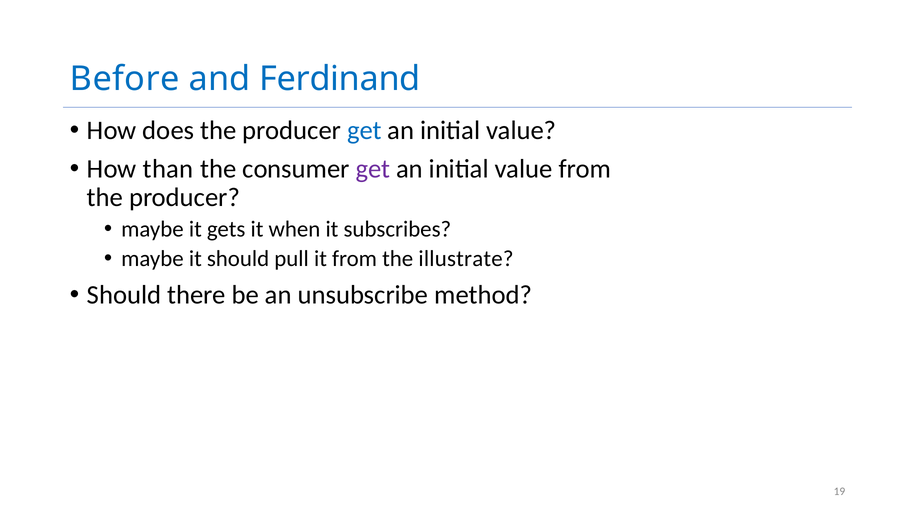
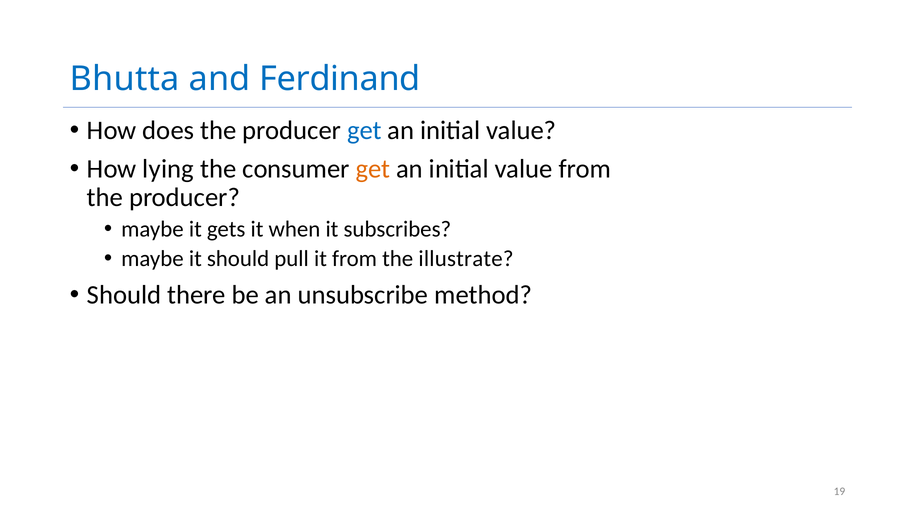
Before: Before -> Bhutta
than: than -> lying
get at (373, 169) colour: purple -> orange
